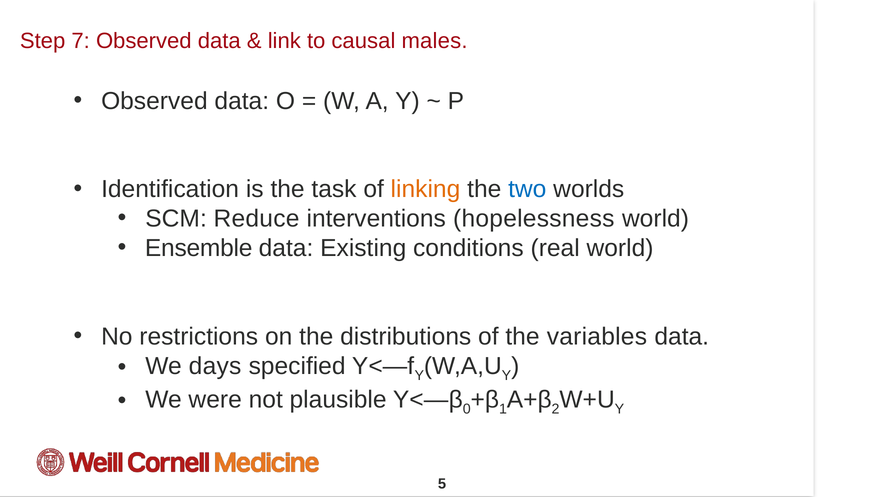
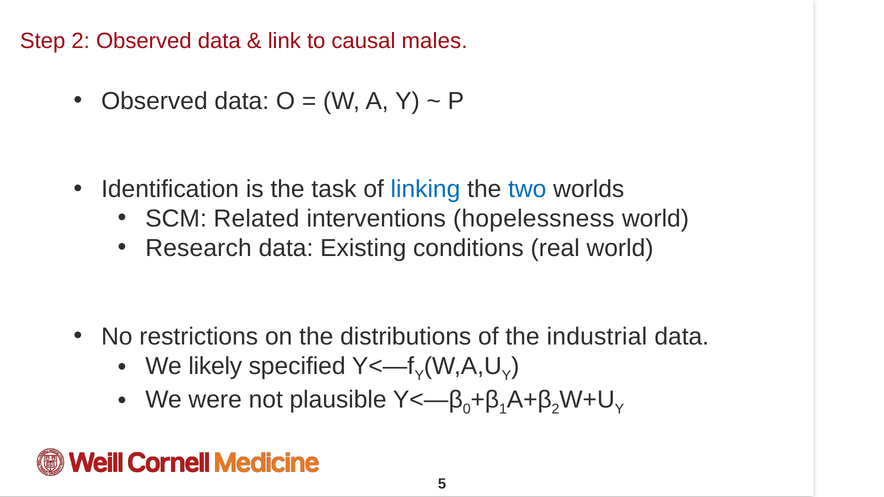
Step 7: 7 -> 2
linking colour: orange -> blue
Reduce: Reduce -> Related
Ensemble: Ensemble -> Research
variables: variables -> industrial
days: days -> likely
